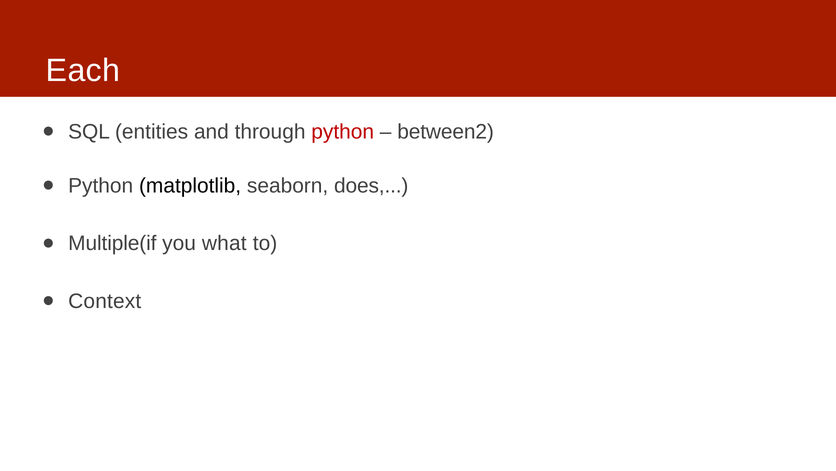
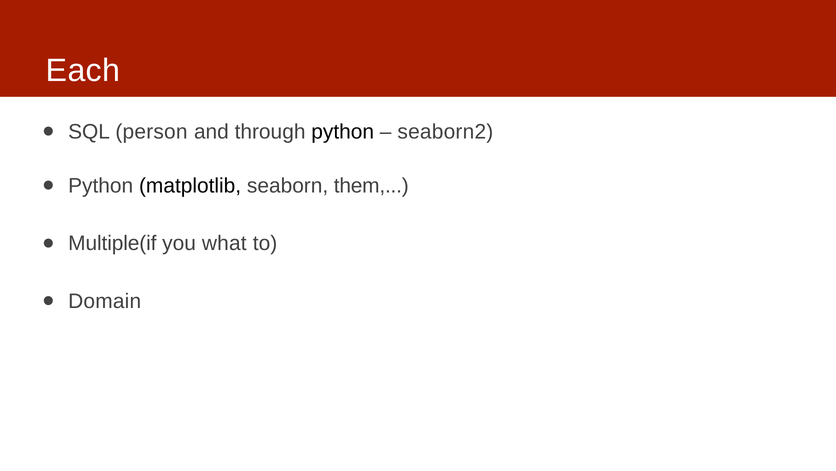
entities: entities -> person
python at (343, 131) colour: red -> black
between2: between2 -> seaborn2
does: does -> them
Context: Context -> Domain
